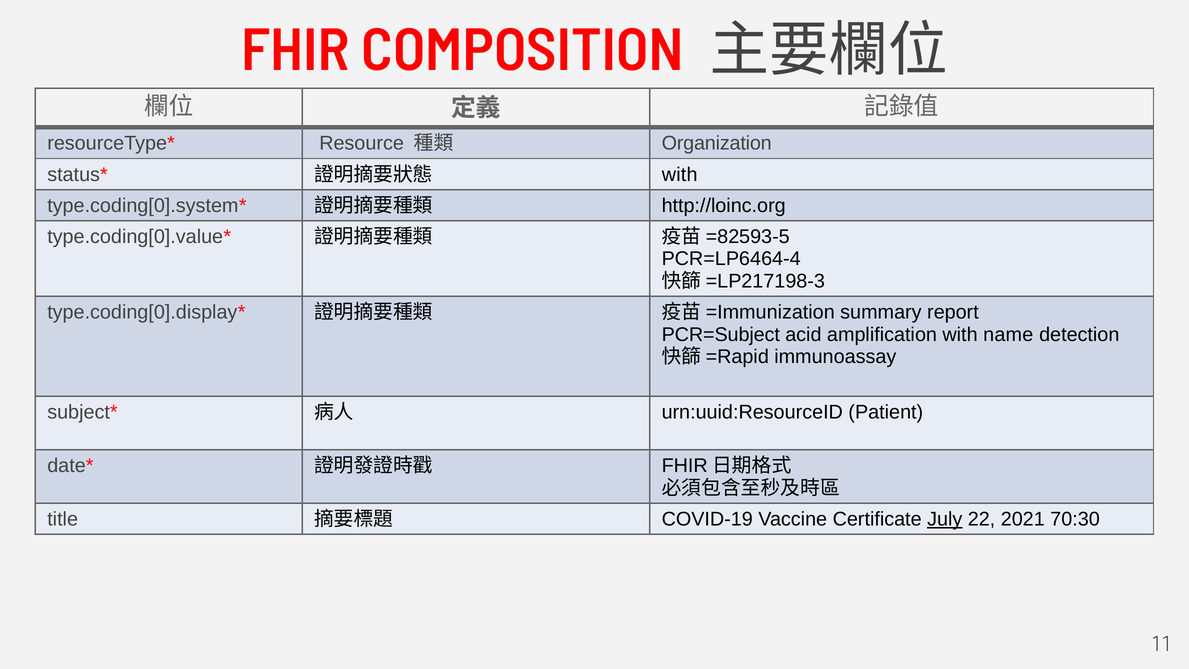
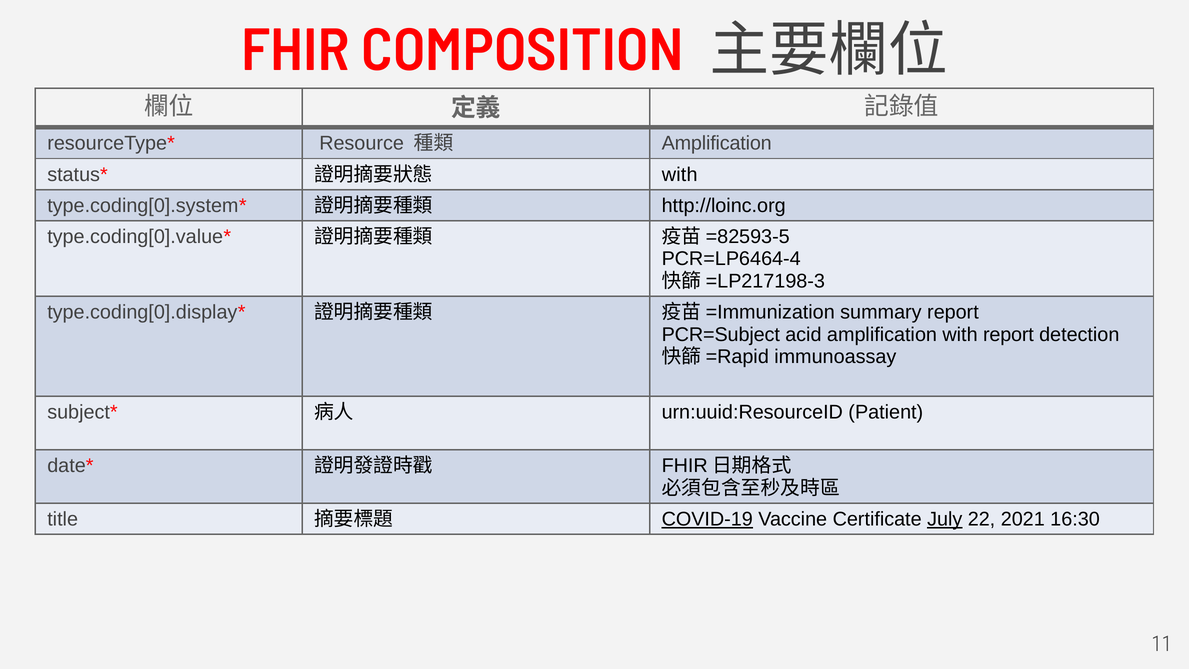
Organization at (717, 143): Organization -> Amplification
with name: name -> report
COVID-19 underline: none -> present
70:30: 70:30 -> 16:30
